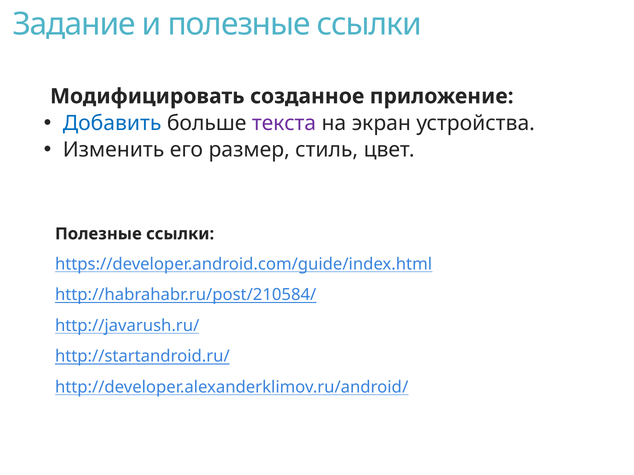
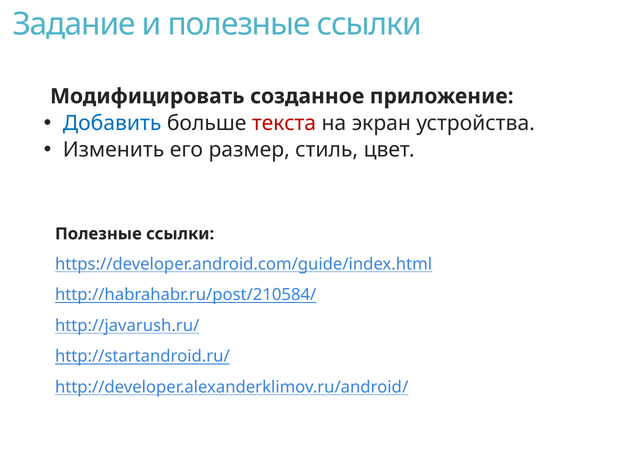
текста colour: purple -> red
